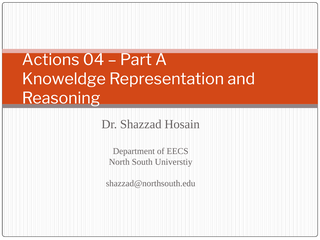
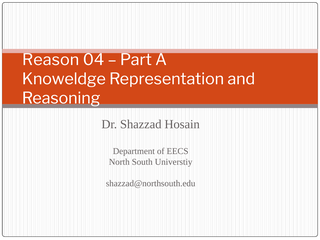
Actions: Actions -> Reason
